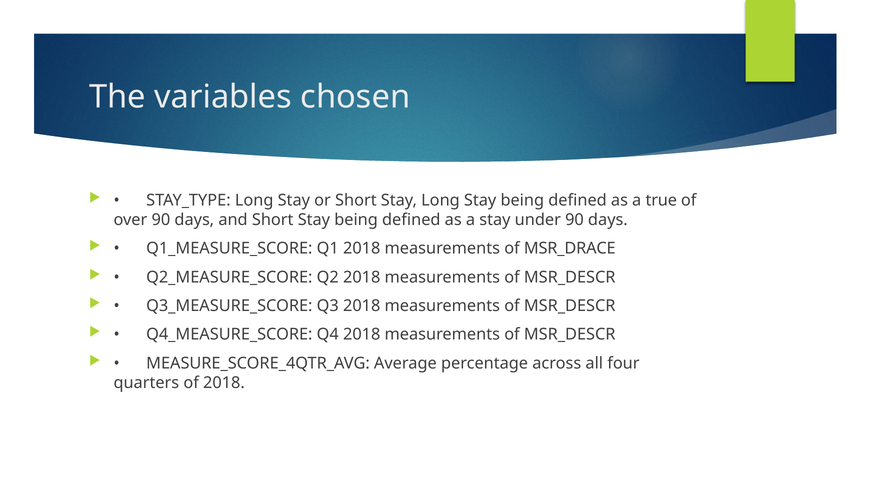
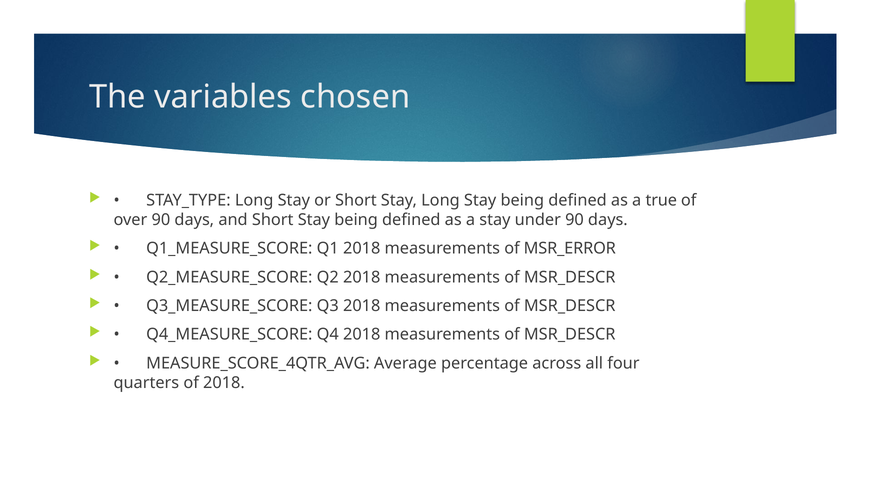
MSR_DRACE: MSR_DRACE -> MSR_ERROR
